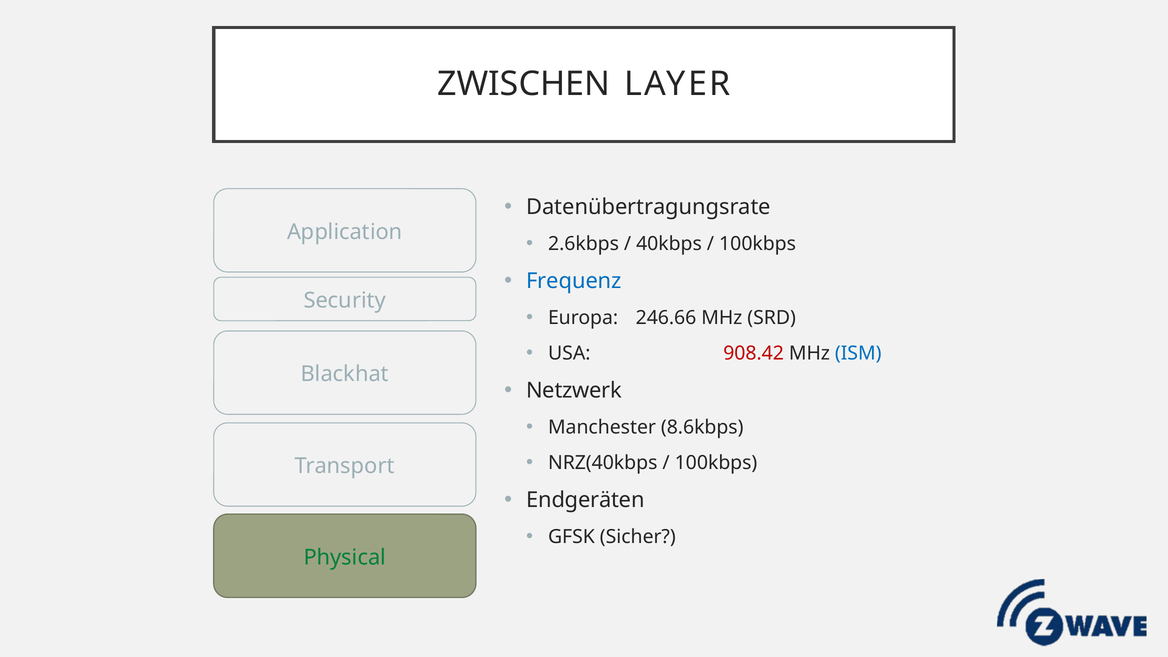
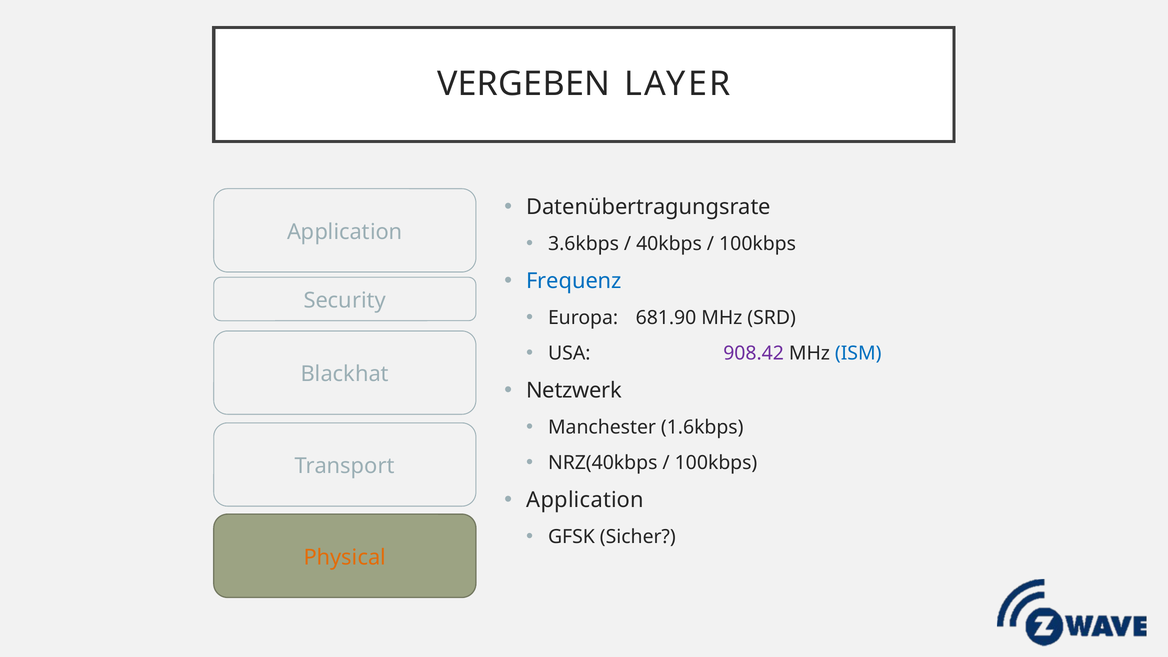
ZWISCHEN: ZWISCHEN -> VERGEBEN
2.6kbps: 2.6kbps -> 3.6kbps
246.66: 246.66 -> 681.90
908.42 colour: red -> purple
8.6kbps: 8.6kbps -> 1.6kbps
Endgeräten at (585, 500): Endgeräten -> Application
Physical colour: green -> orange
